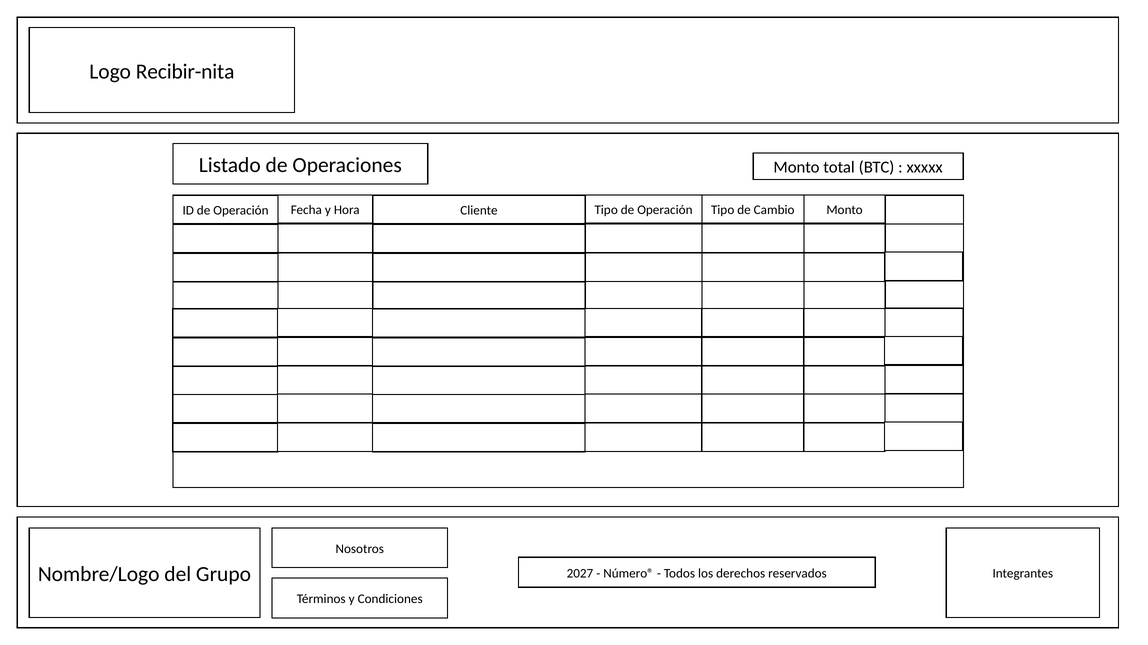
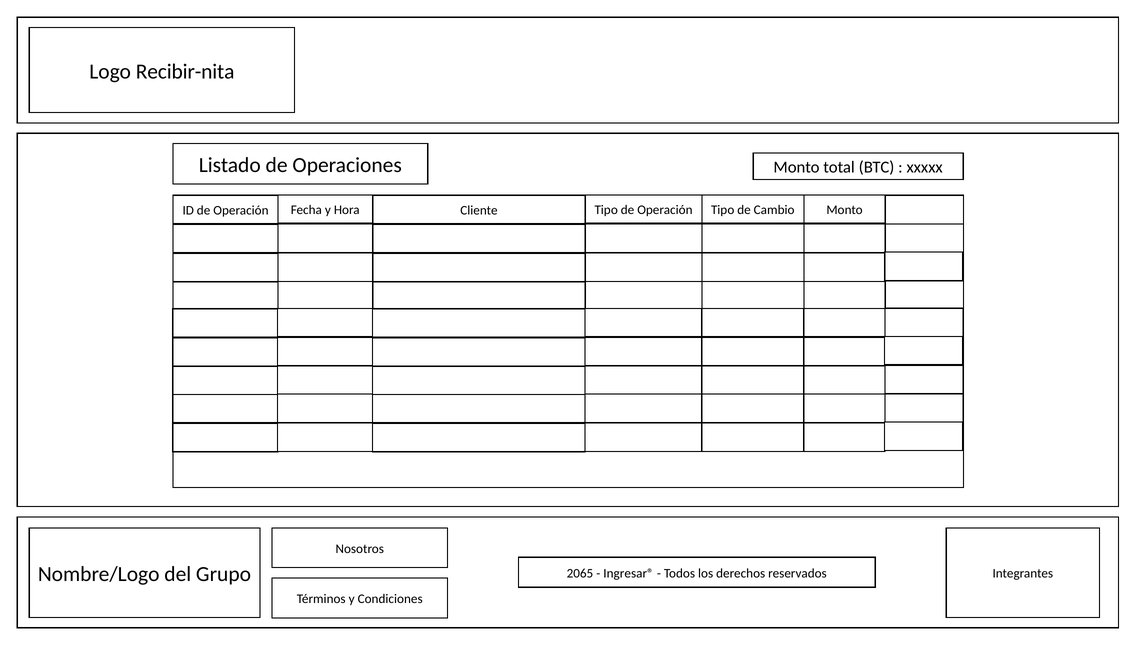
2027: 2027 -> 2065
Número®: Número® -> Ingresar®
